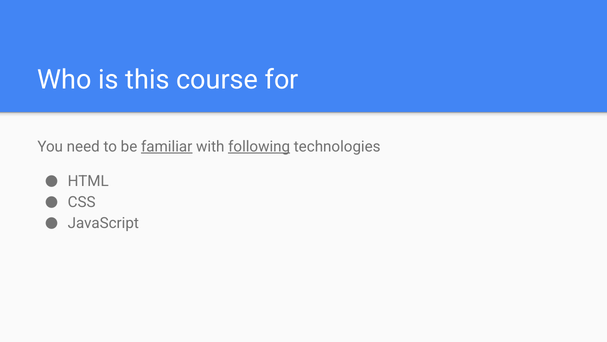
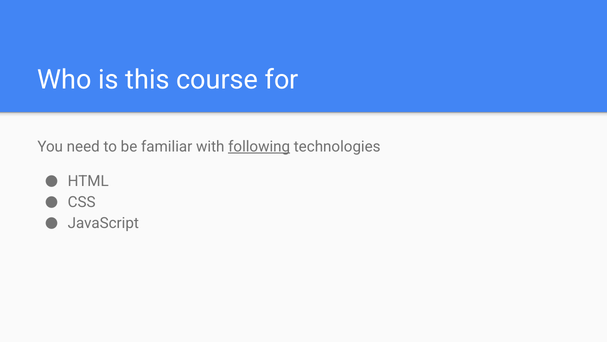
familiar underline: present -> none
